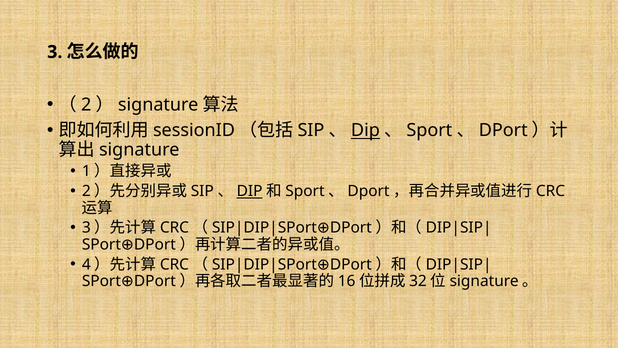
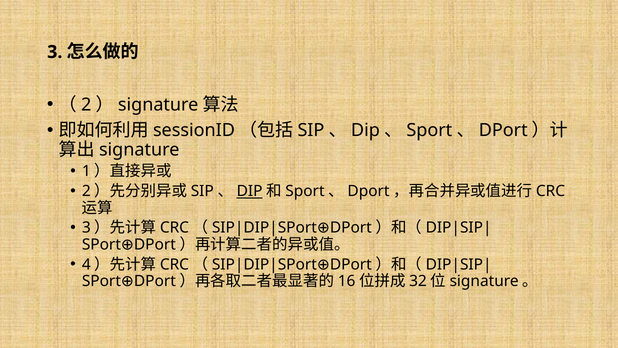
Dip at (365, 130) underline: present -> none
